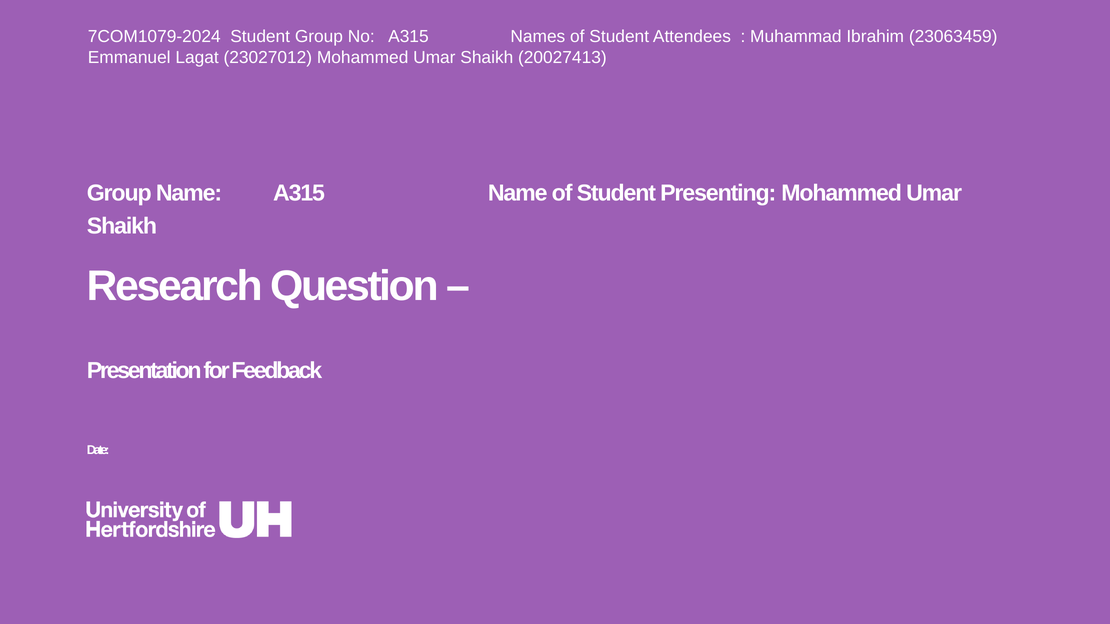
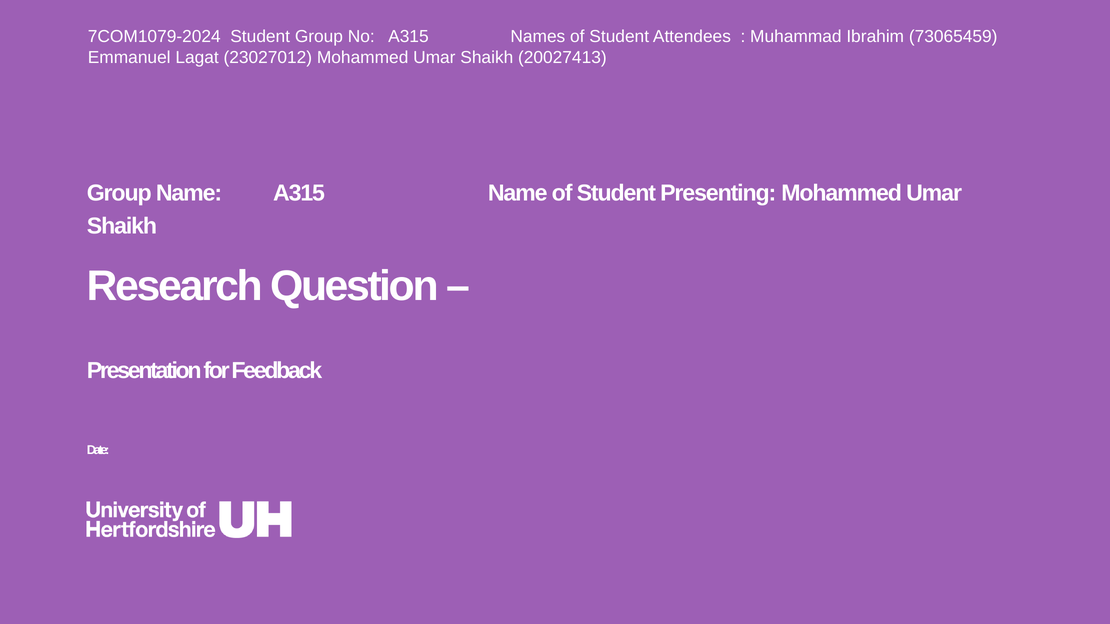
23063459: 23063459 -> 73065459
